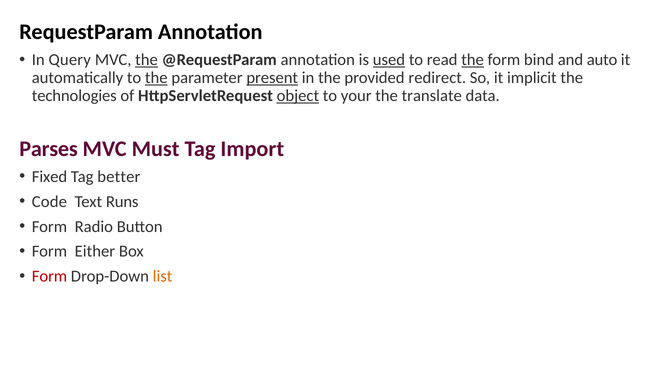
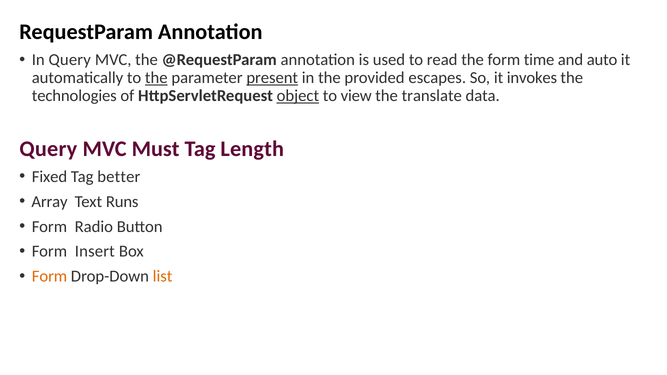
the at (147, 60) underline: present -> none
used underline: present -> none
the at (473, 60) underline: present -> none
bind: bind -> time
redirect: redirect -> escapes
implicit: implicit -> invokes
your: your -> view
Parses at (49, 149): Parses -> Query
Import: Import -> Length
Code: Code -> Array
Either: Either -> Insert
Form at (49, 277) colour: red -> orange
